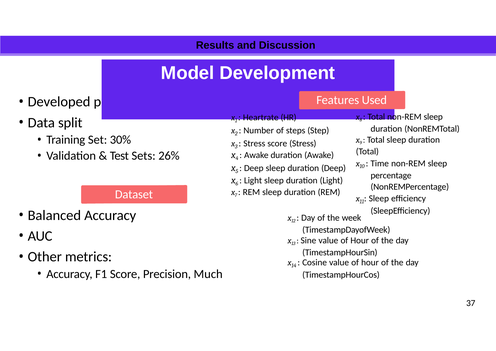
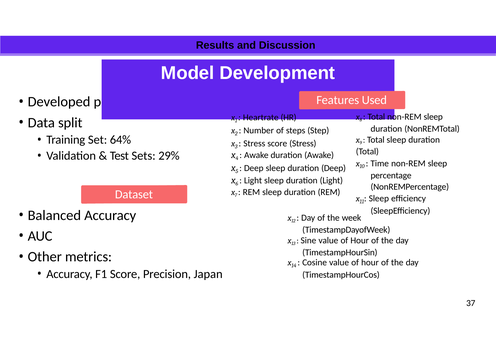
30%: 30% -> 64%
26%: 26% -> 29%
Much: Much -> Japan
